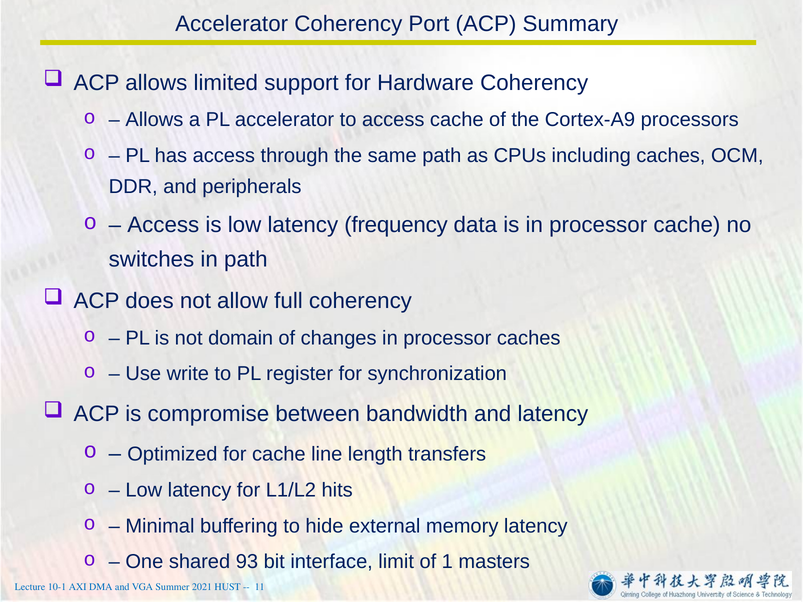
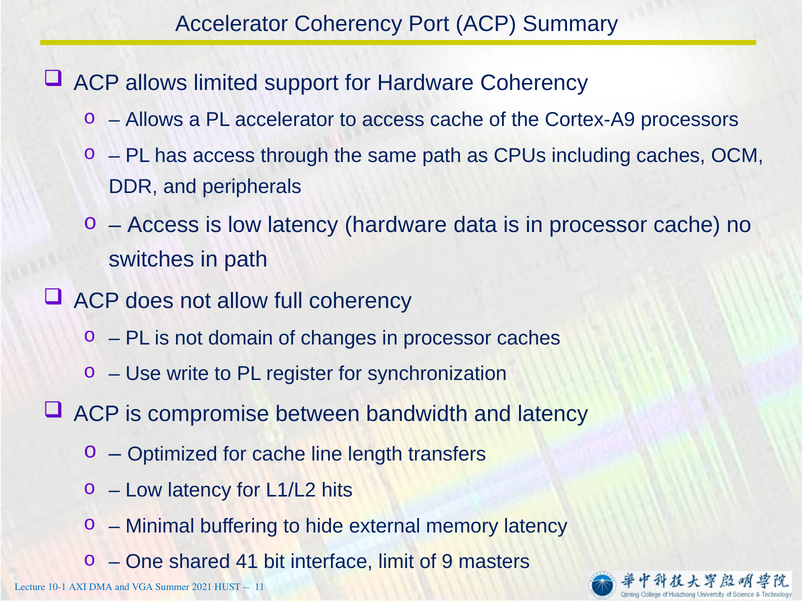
latency frequency: frequency -> hardware
93: 93 -> 41
1: 1 -> 9
